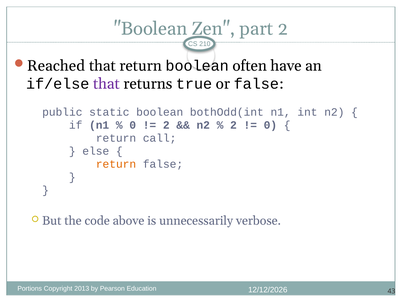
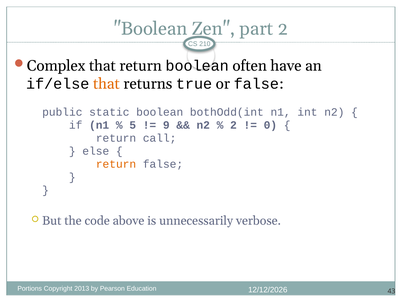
Reached: Reached -> Complex
that at (106, 84) colour: purple -> orange
0 at (133, 125): 0 -> 5
2 at (166, 125): 2 -> 9
